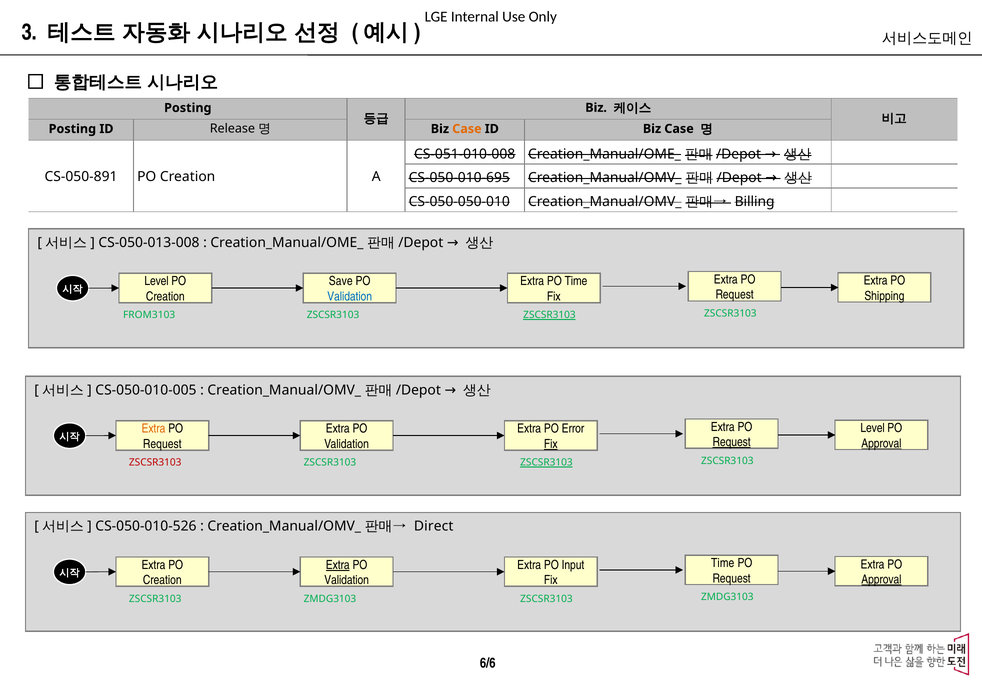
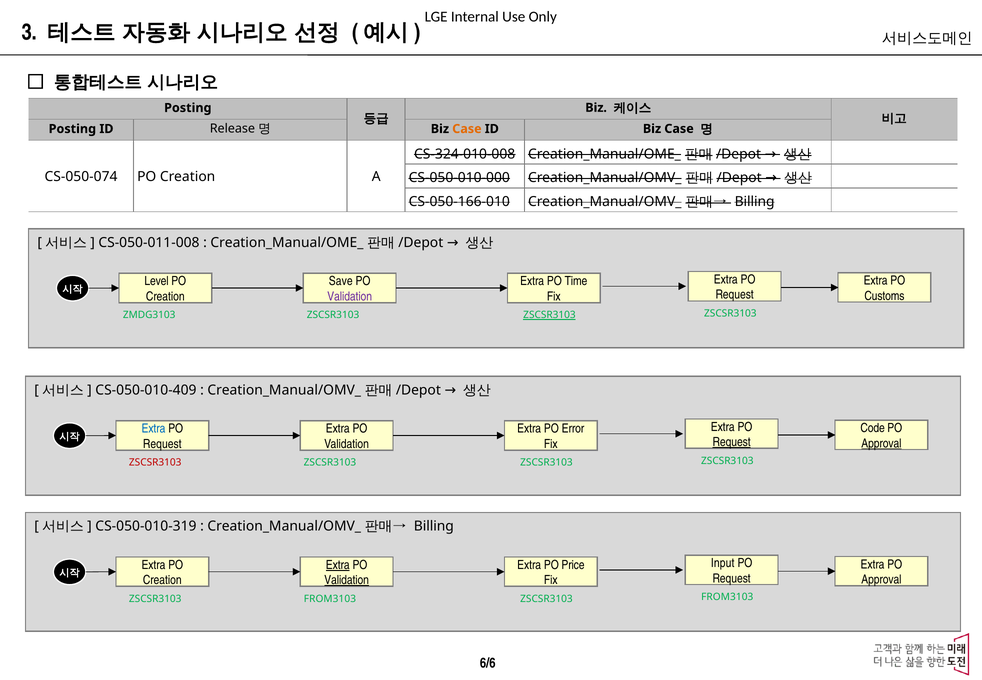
CS-051-010-008: CS-051-010-008 -> CS-324-010-008
CS-050-891: CS-050-891 -> CS-050-074
CS-050-010-695: CS-050-010-695 -> CS-050-010-000
CS-050-050-010: CS-050-050-010 -> CS-050-166-010
CS-050-013-008: CS-050-013-008 -> CS-050-011-008
Shipping: Shipping -> Customs
Validation at (350, 296) colour: blue -> purple
FROM3103: FROM3103 -> ZMDG3103
CS-050-010-005: CS-050-010-005 -> CS-050-010-409
Level at (873, 428): Level -> Code
Extra at (153, 429) colour: orange -> blue
Fix at (551, 444) underline: present -> none
ZSCSR3103 at (546, 463) underline: present -> none
CS-050-010-526: CS-050-010-526 -> CS-050-010-319
Direct at (434, 526): Direct -> Billing
Time at (723, 563): Time -> Input
Input: Input -> Price
Approval at (881, 579) underline: present -> none
Validation at (347, 580) underline: none -> present
ZMDG3103 at (727, 597): ZMDG3103 -> FROM3103
ZSCSR3103 ZMDG3103: ZMDG3103 -> FROM3103
